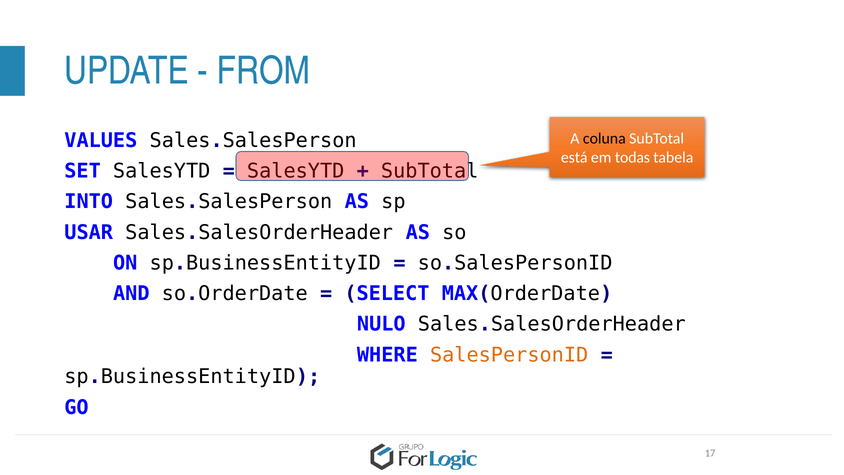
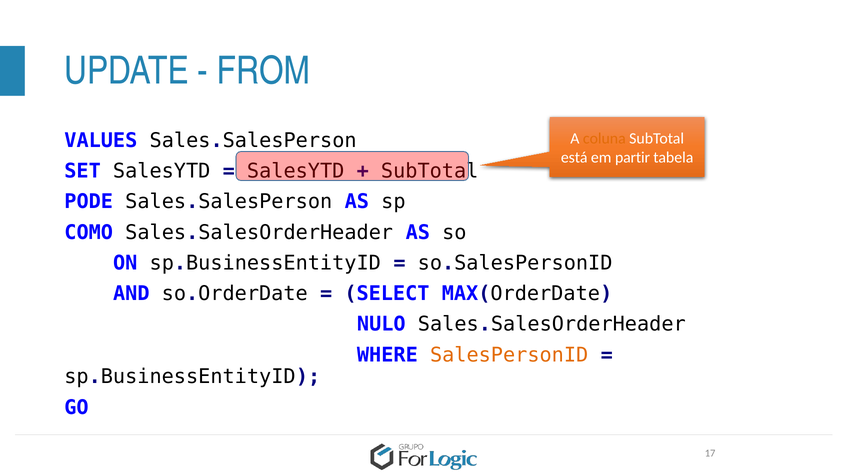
coluna colour: black -> orange
todas: todas -> partir
INTO: INTO -> PODE
USAR: USAR -> COMO
